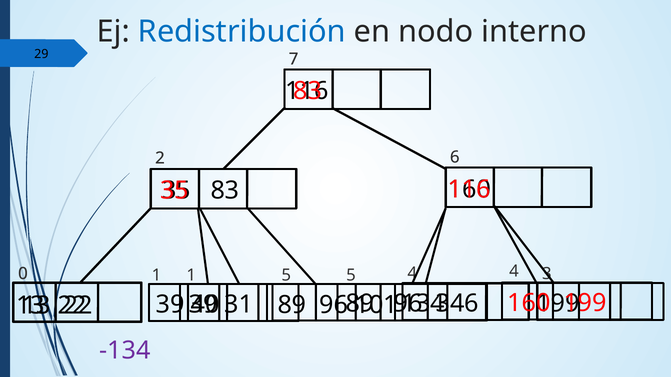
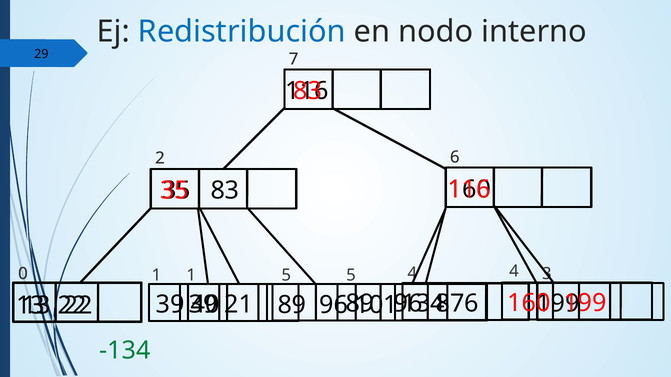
346: 346 -> 876
31: 31 -> 21
-134 colour: purple -> green
